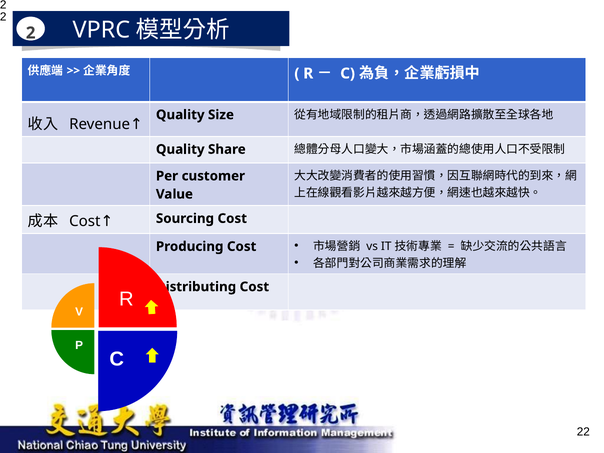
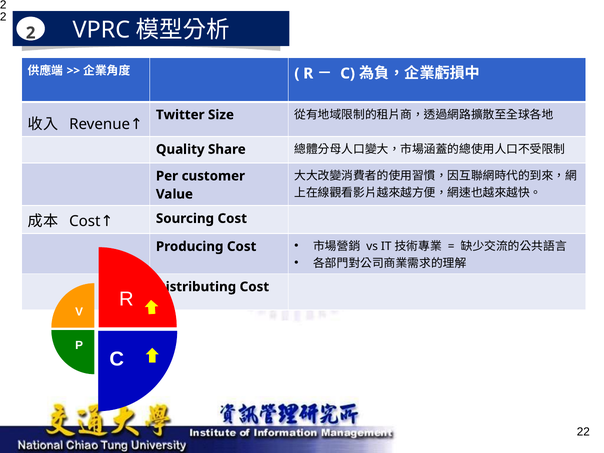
Quality at (180, 115): Quality -> Twitter
